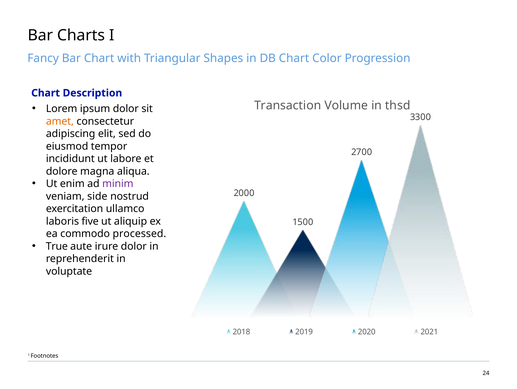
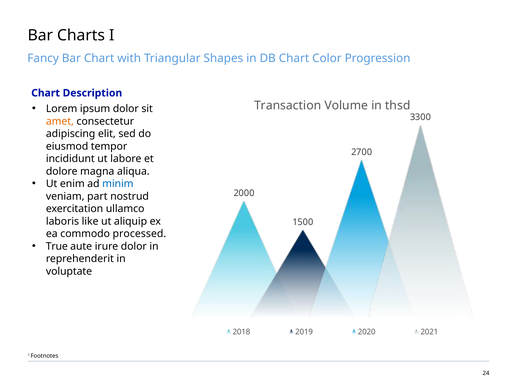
minim colour: purple -> blue
side: side -> part
five: five -> like
